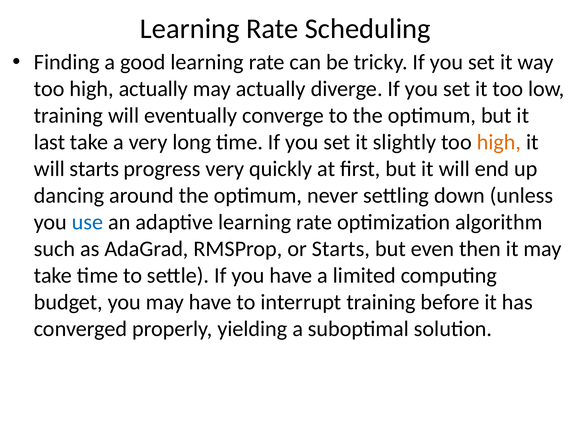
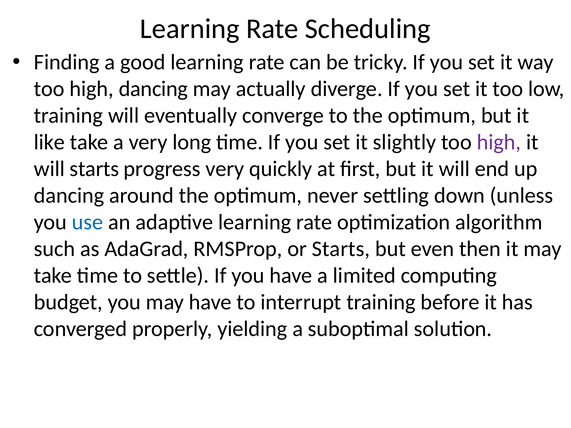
high actually: actually -> dancing
last: last -> like
high at (499, 142) colour: orange -> purple
